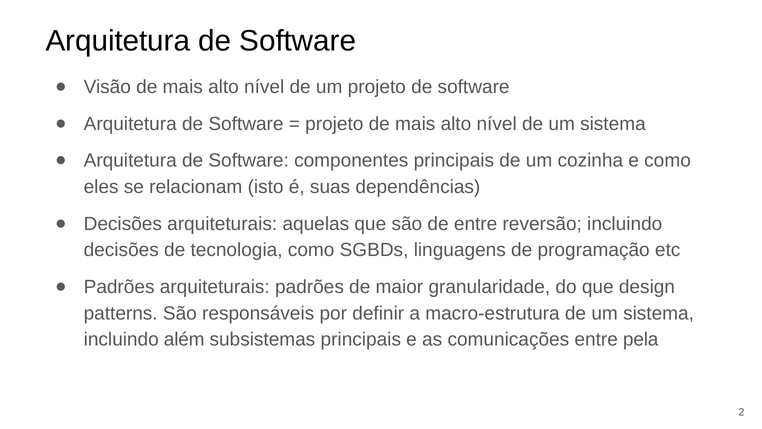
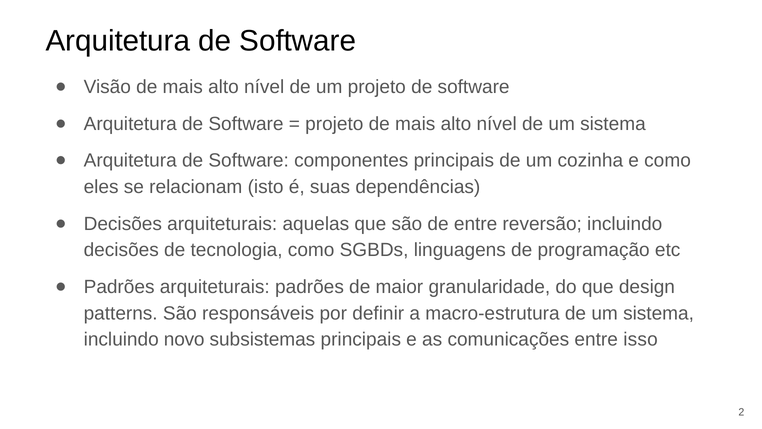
além: além -> novo
pela: pela -> isso
